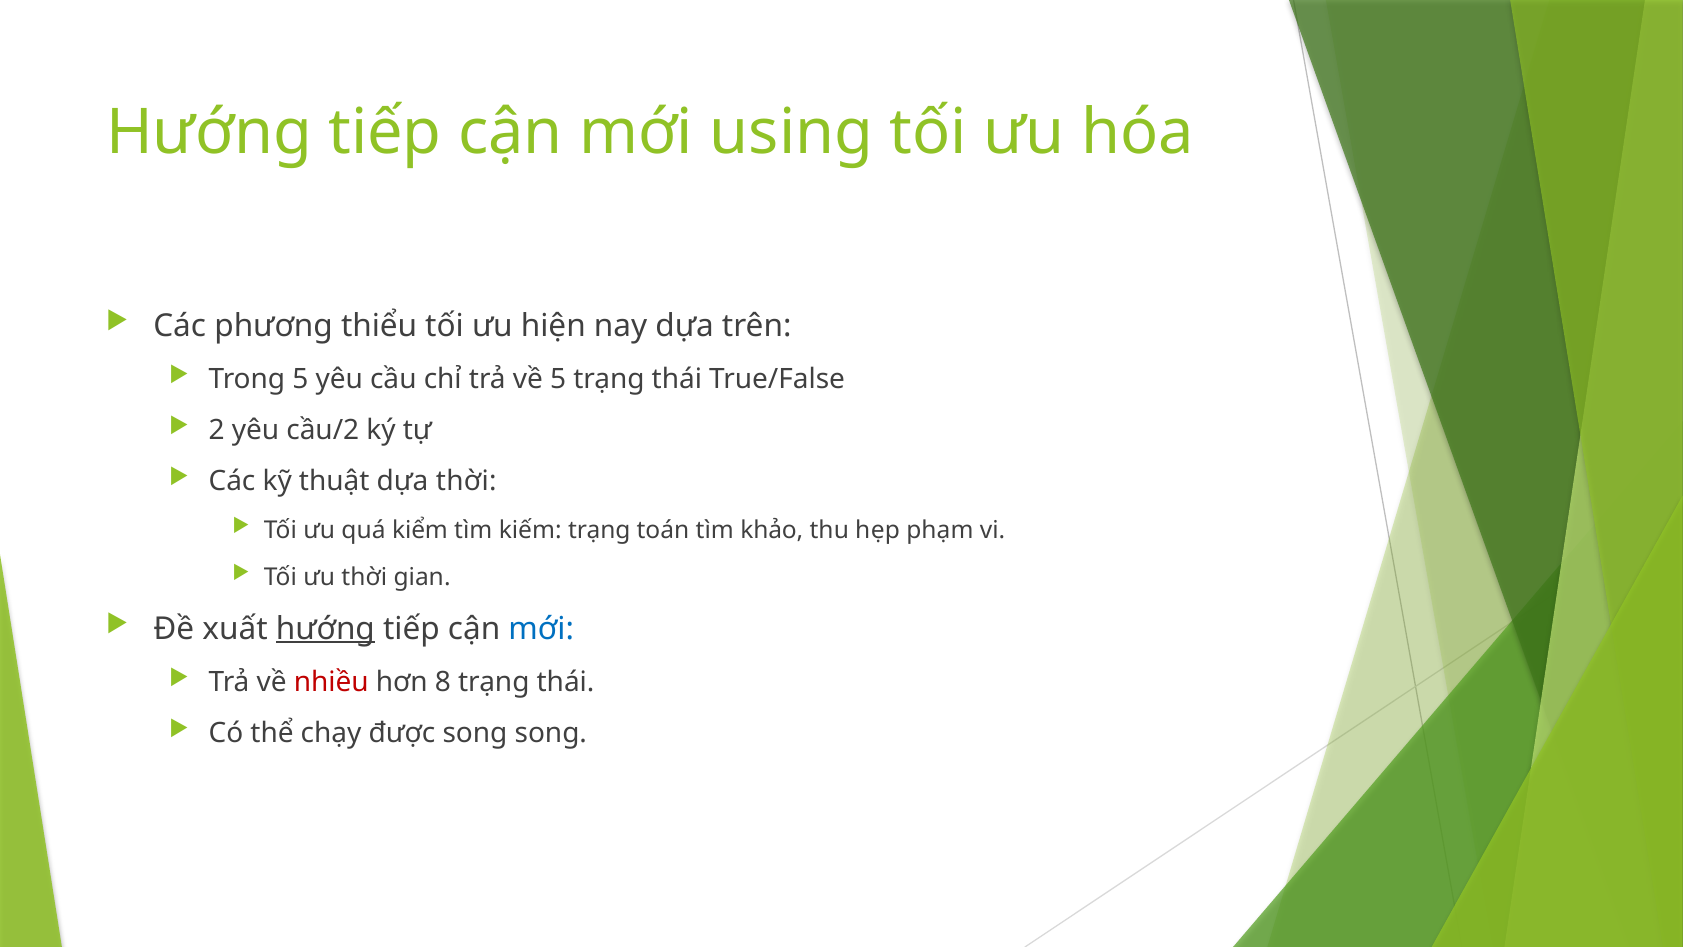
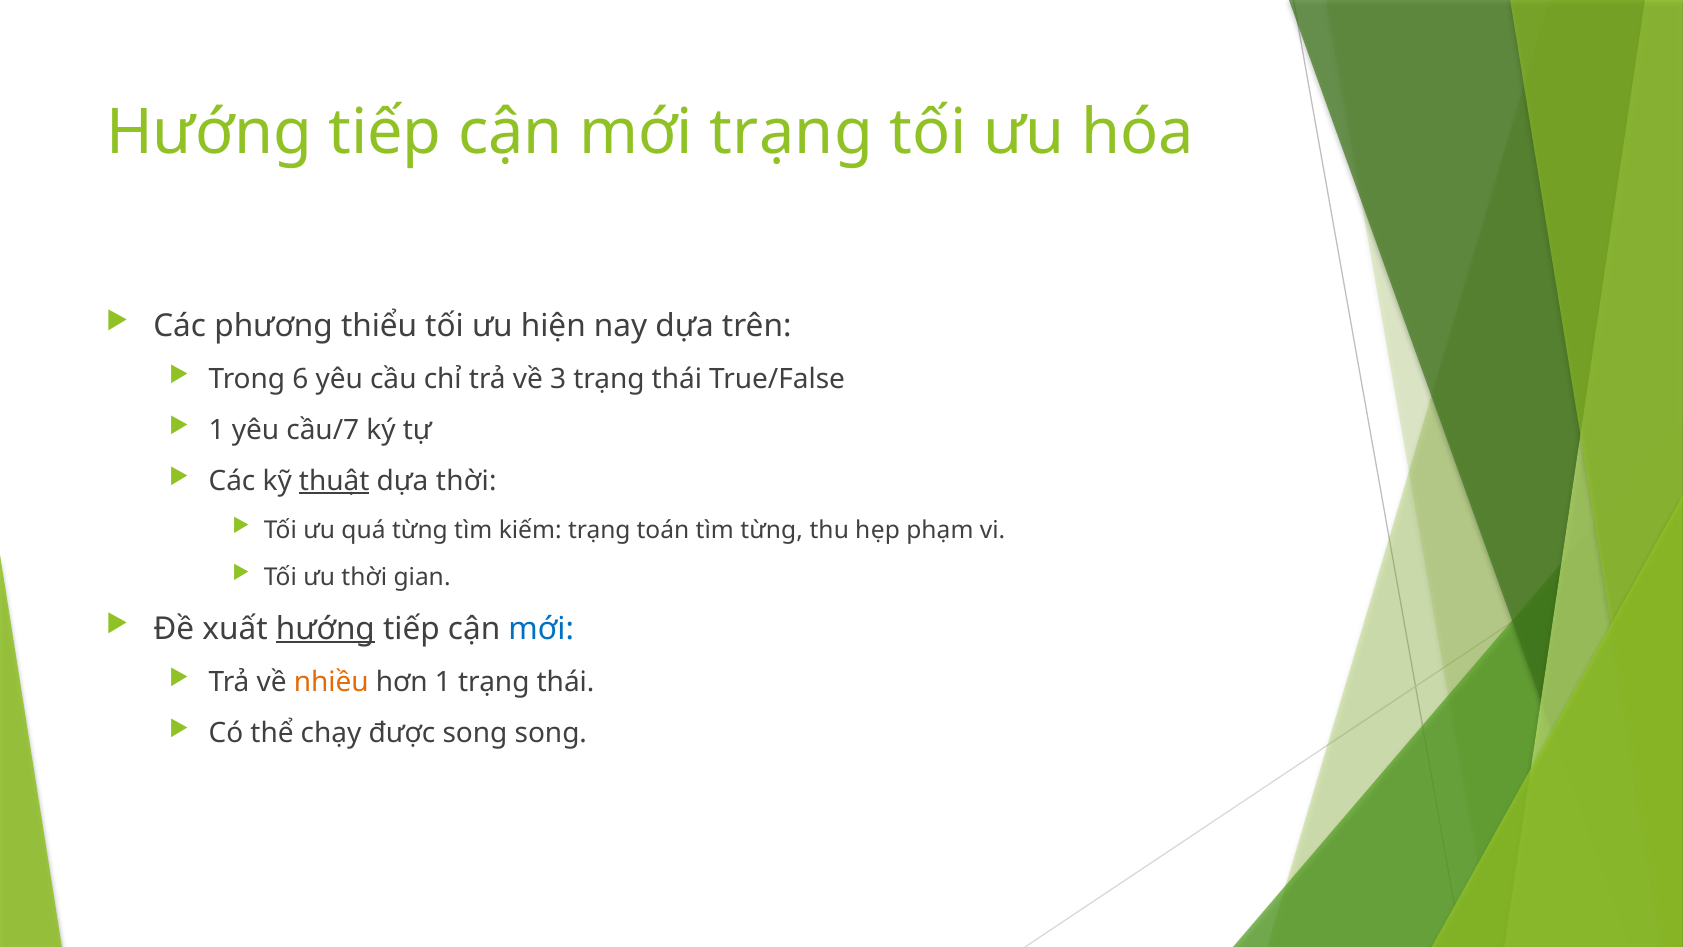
mới using: using -> trạng
Trong 5: 5 -> 6
về 5: 5 -> 3
2 at (217, 430): 2 -> 1
cầu/2: cầu/2 -> cầu/7
thuật underline: none -> present
quá kiểm: kiểm -> từng
tìm khảo: khảo -> từng
nhiều colour: red -> orange
hơn 8: 8 -> 1
